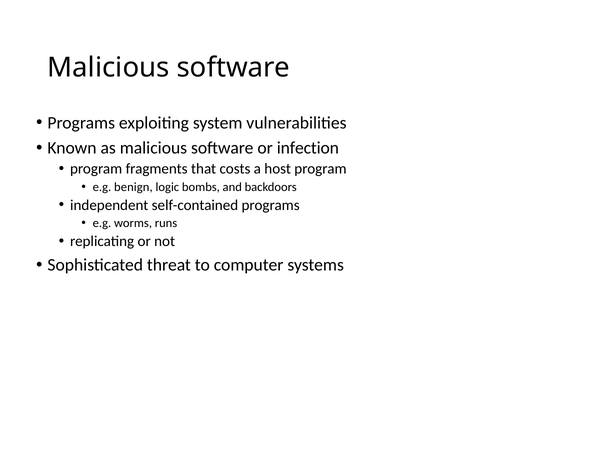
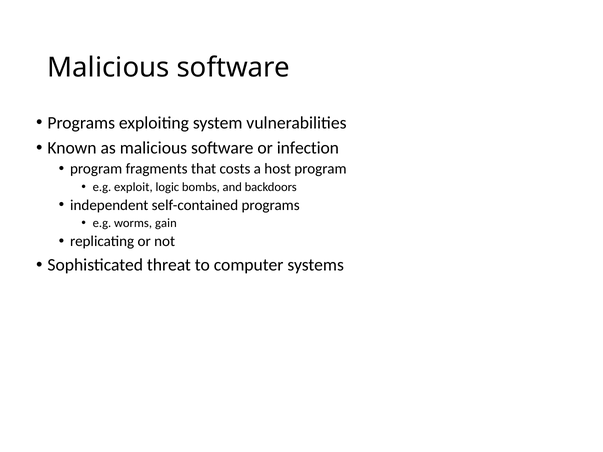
benign: benign -> exploit
runs: runs -> gain
